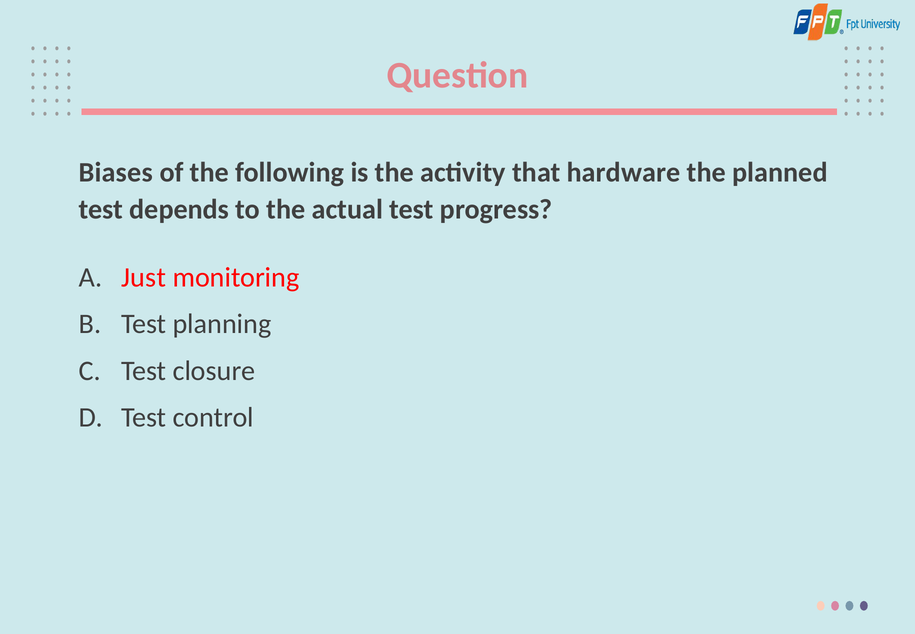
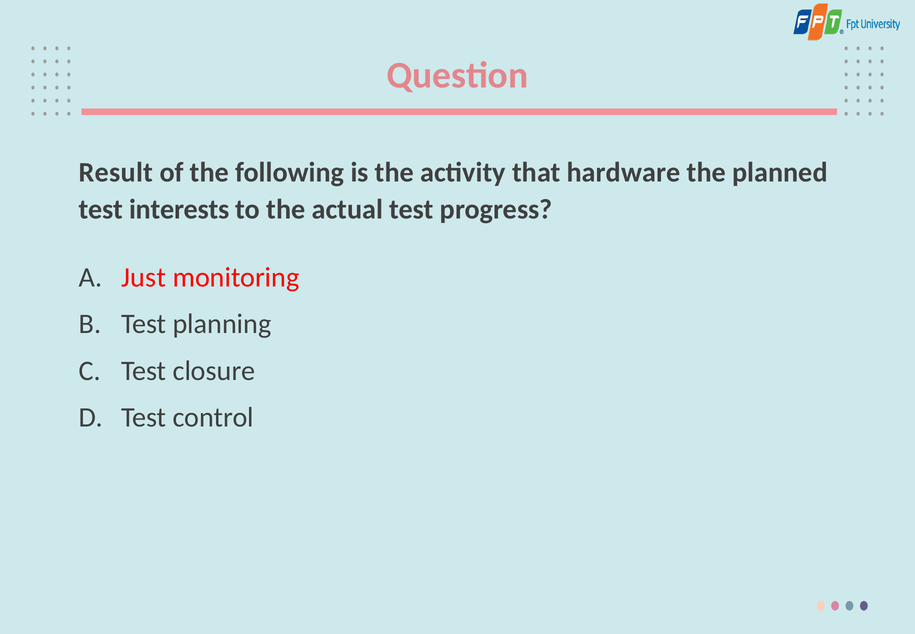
Biases: Biases -> Result
depends: depends -> interests
